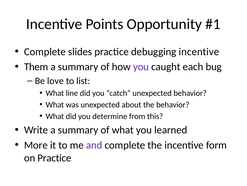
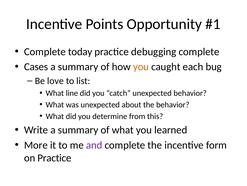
slides: slides -> today
debugging incentive: incentive -> complete
Them: Them -> Cases
you at (141, 67) colour: purple -> orange
